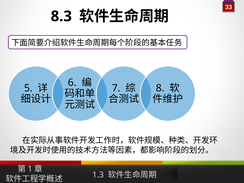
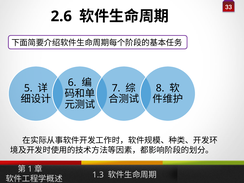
8.3: 8.3 -> 2.6
